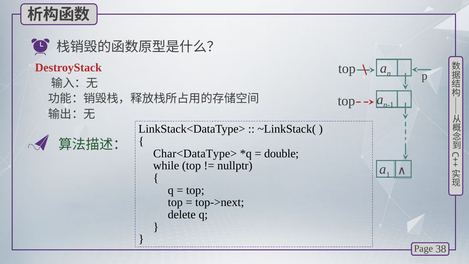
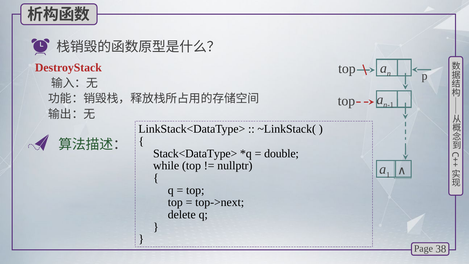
Char<DataType>: Char<DataType> -> Stack<DataType>
